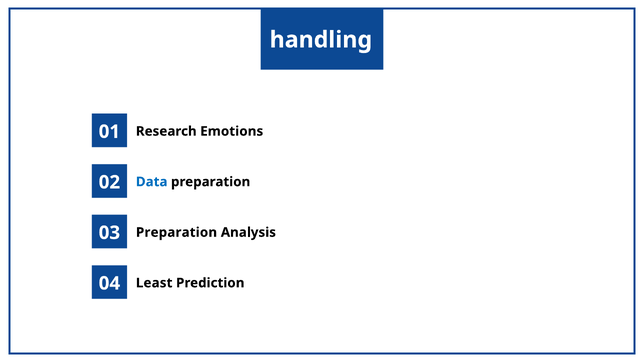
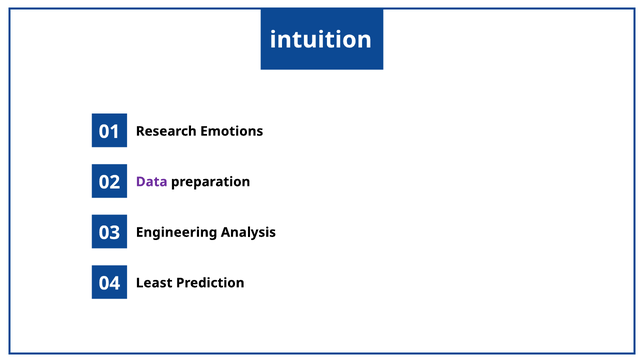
handling: handling -> intuition
Data colour: blue -> purple
Preparation at (177, 233): Preparation -> Engineering
